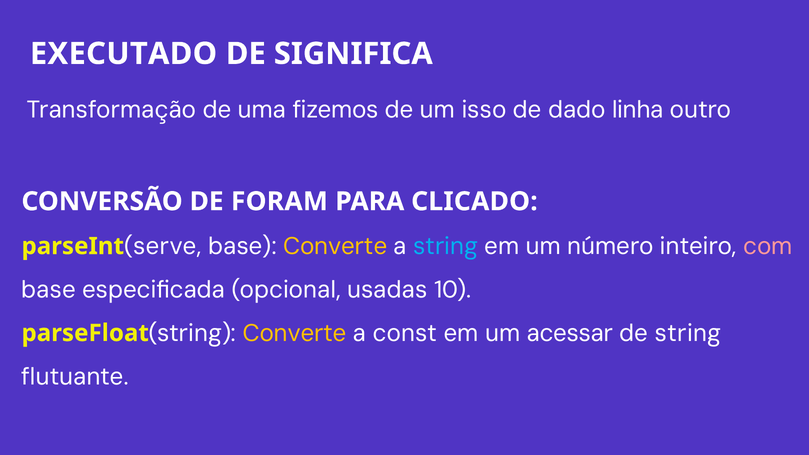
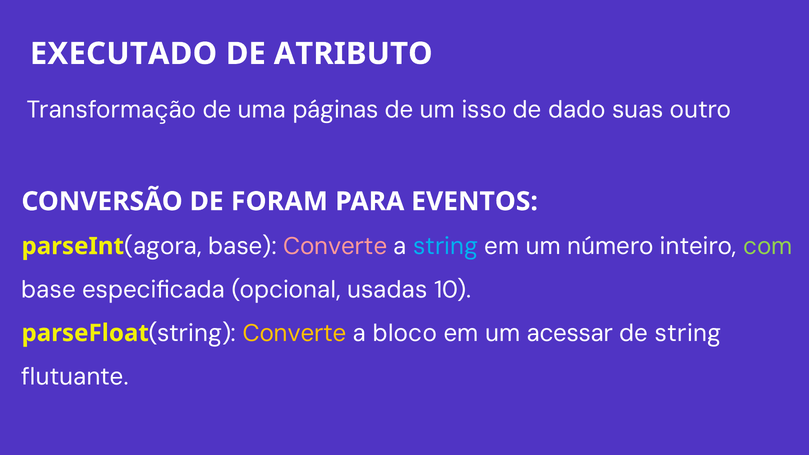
SIGNIFICA: SIGNIFICA -> ATRIBUTO
fizemos: fizemos -> páginas
linha: linha -> suas
CLICADO: CLICADO -> EVENTOS
serve: serve -> agora
Converte at (335, 246) colour: yellow -> pink
com colour: pink -> light green
const: const -> bloco
